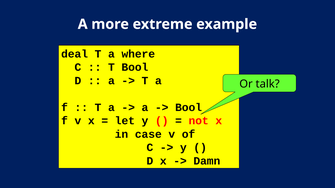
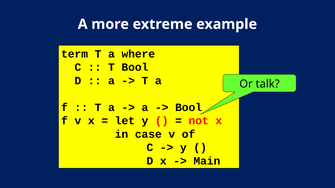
deal: deal -> term
Damn: Damn -> Main
